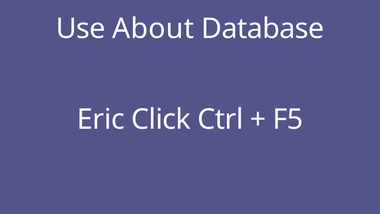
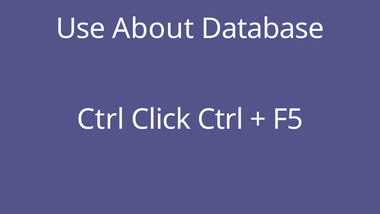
Eric at (101, 119): Eric -> Ctrl
